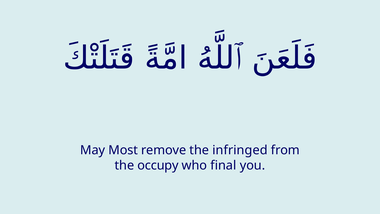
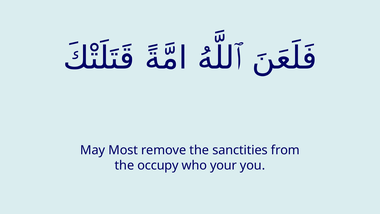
infringed: infringed -> sanctities
final: final -> your
